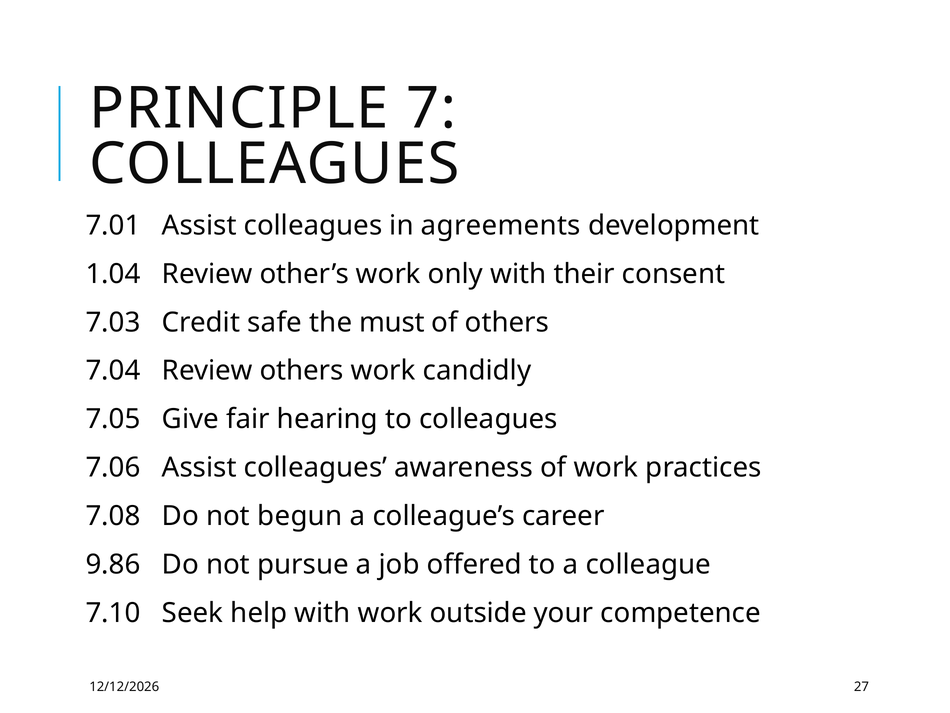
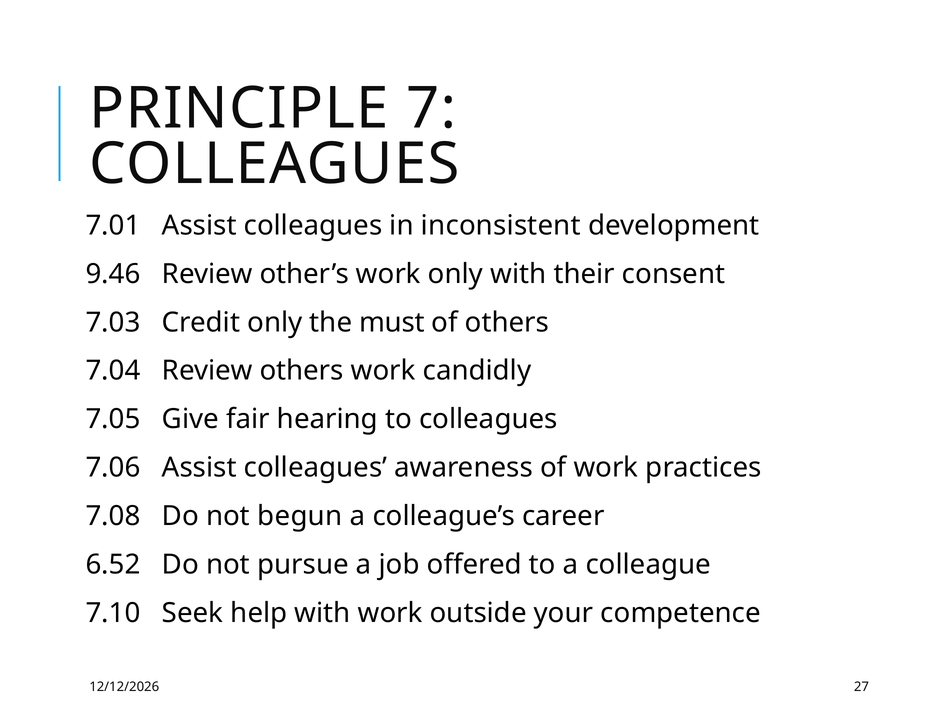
agreements: agreements -> inconsistent
1.04: 1.04 -> 9.46
Credit safe: safe -> only
9.86: 9.86 -> 6.52
